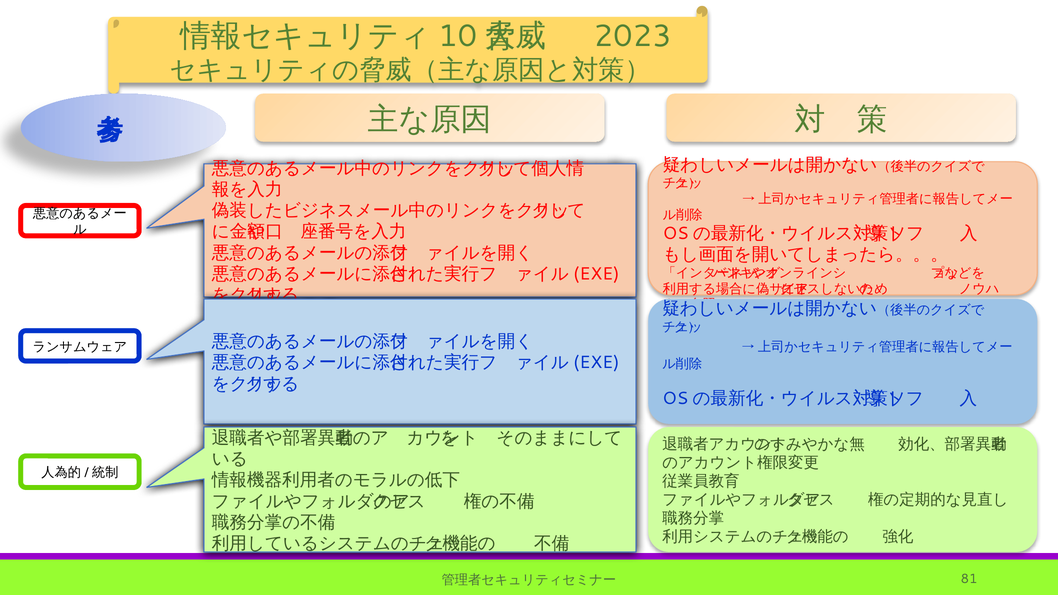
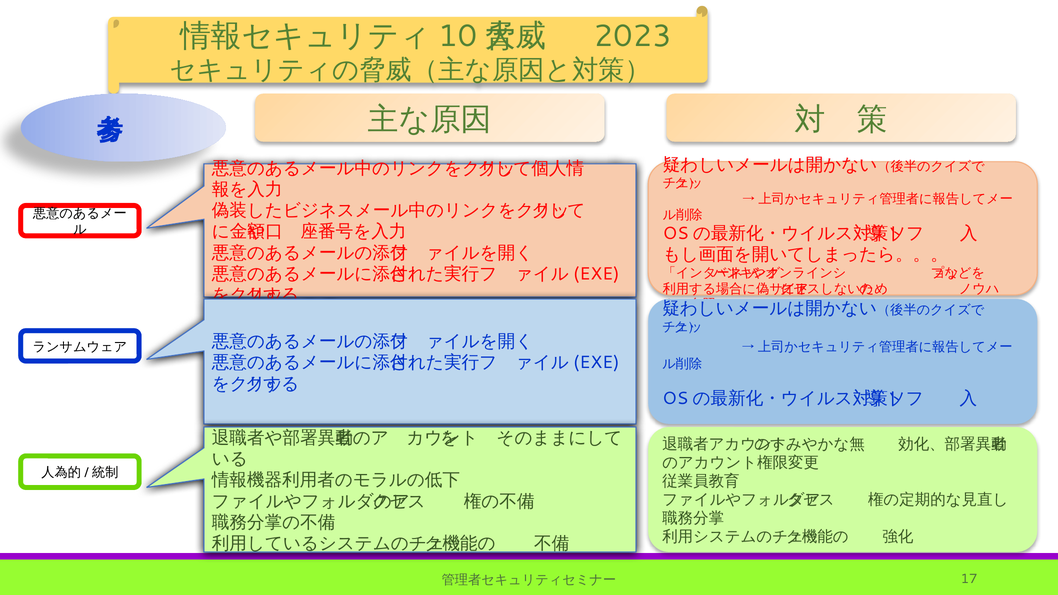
81: 81 -> 17
